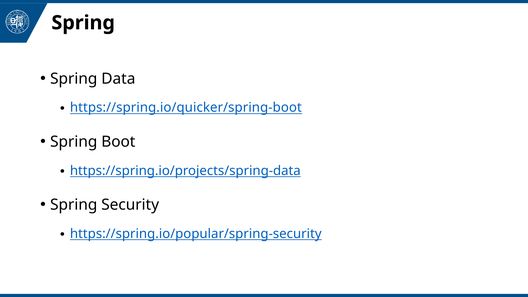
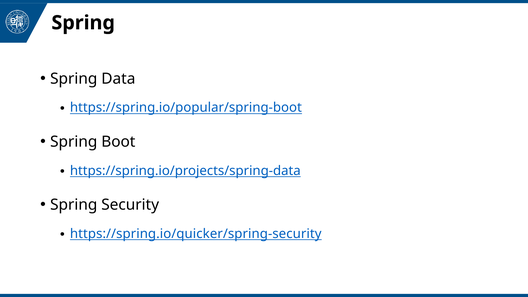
https://spring.io/quicker/spring-boot: https://spring.io/quicker/spring-boot -> https://spring.io/popular/spring-boot
https://spring.io/popular/spring-security: https://spring.io/popular/spring-security -> https://spring.io/quicker/spring-security
